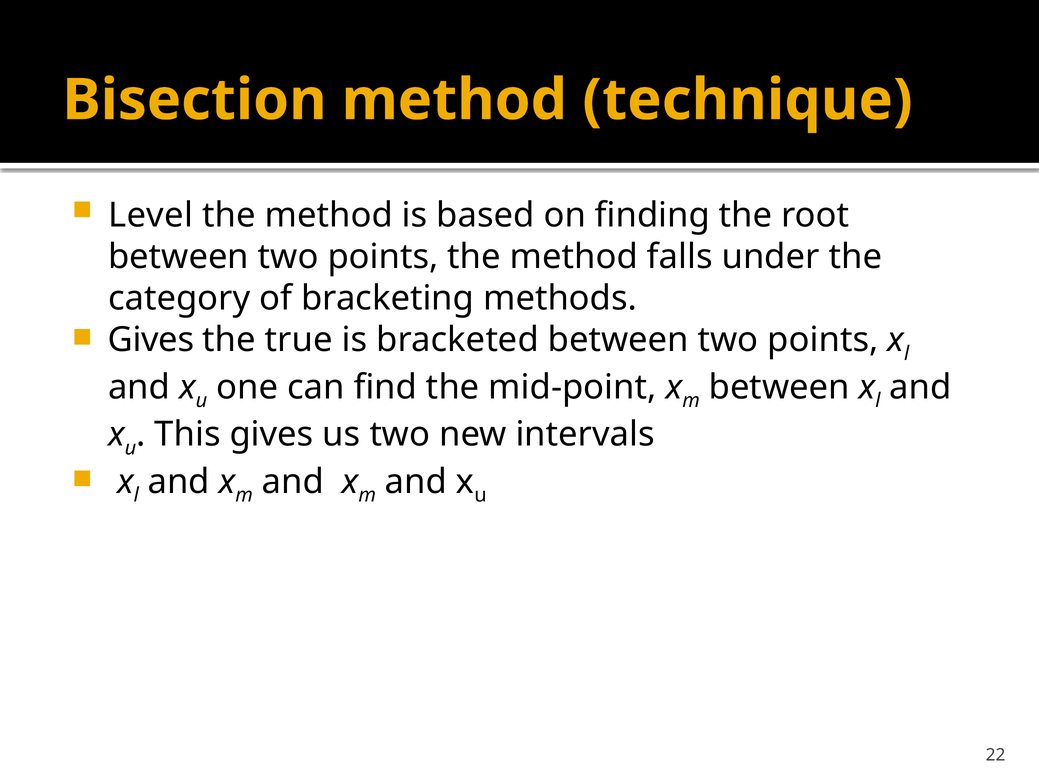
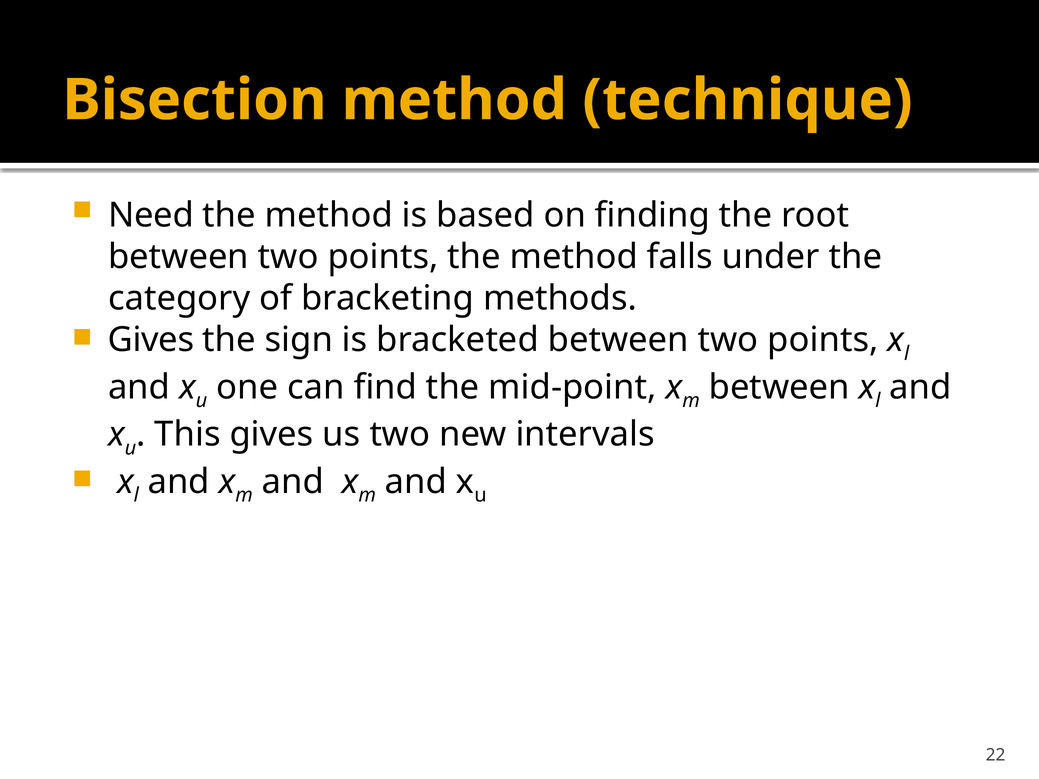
Level: Level -> Need
true: true -> sign
